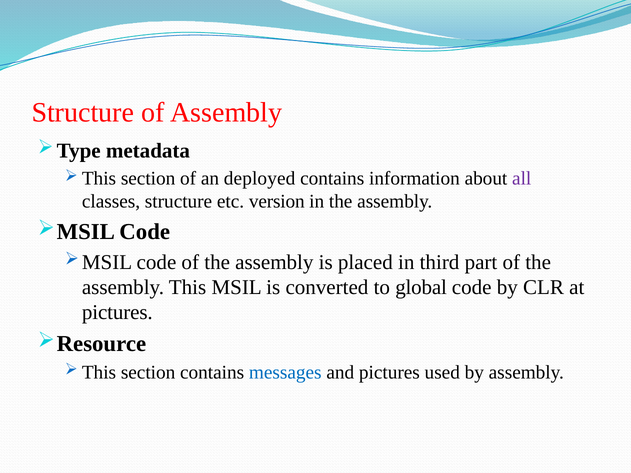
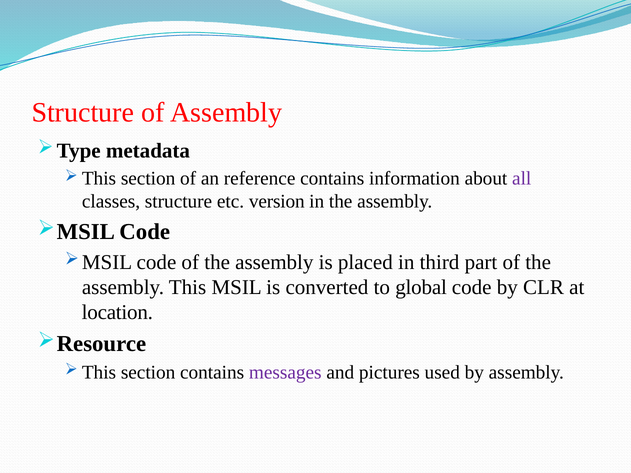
deployed: deployed -> reference
pictures at (117, 313): pictures -> location
messages colour: blue -> purple
